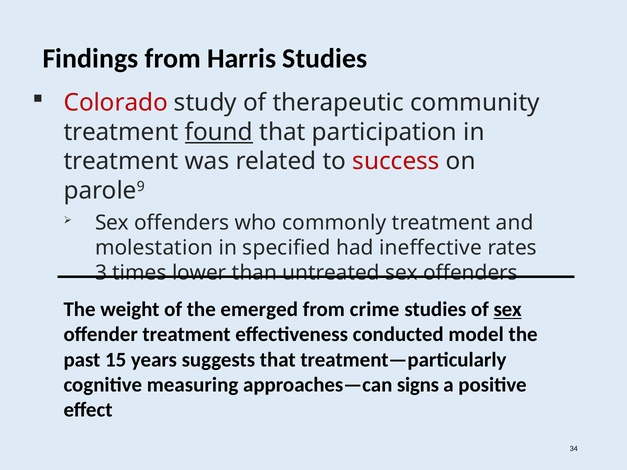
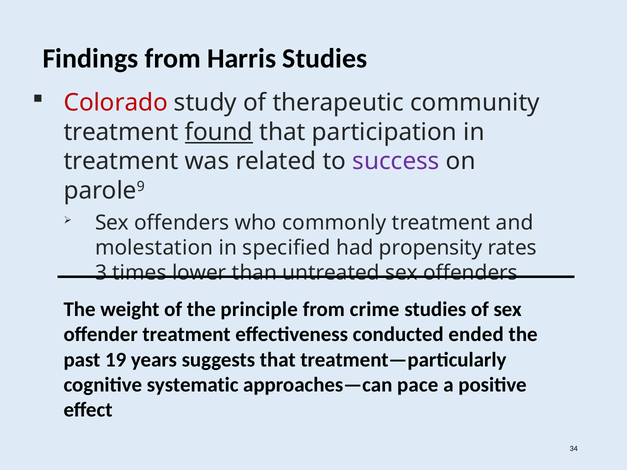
success colour: red -> purple
ineffective: ineffective -> propensity
emerged: emerged -> principle
sex at (508, 310) underline: present -> none
model: model -> ended
15: 15 -> 19
measuring: measuring -> systematic
signs: signs -> pace
